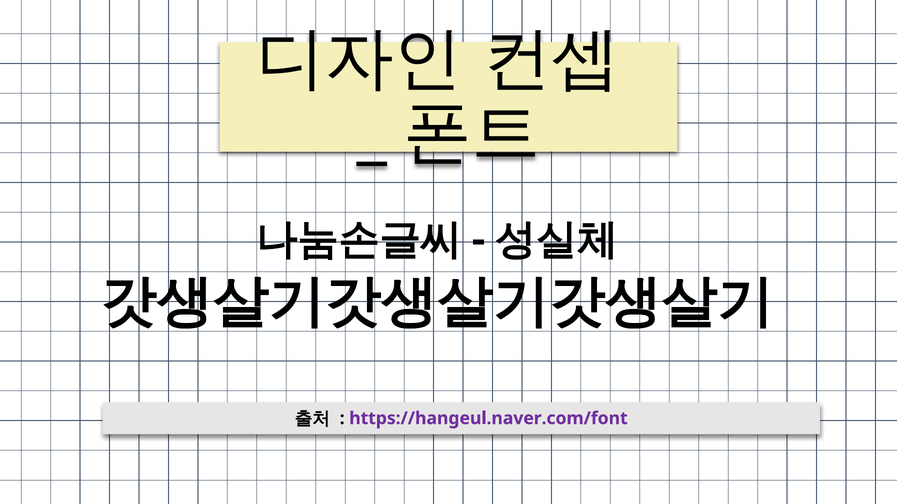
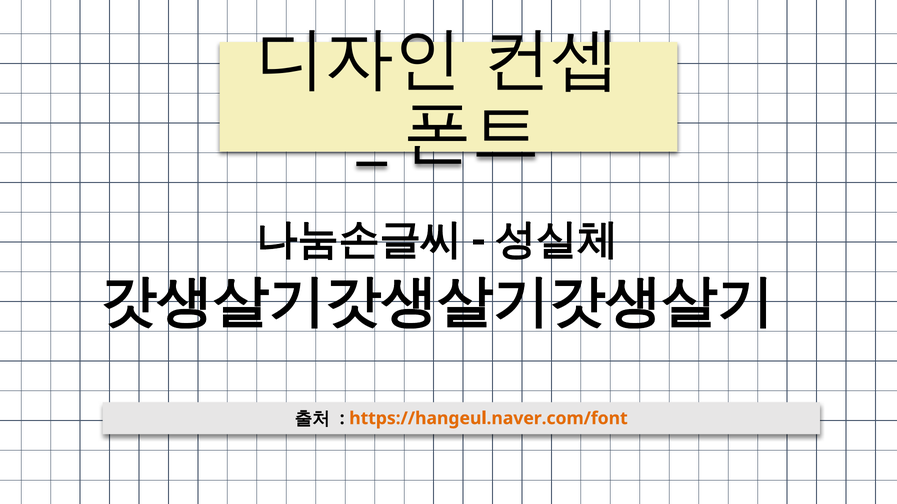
https://hangeul.naver.com/font colour: purple -> orange
